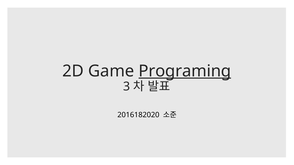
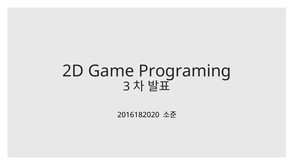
Programing underline: present -> none
